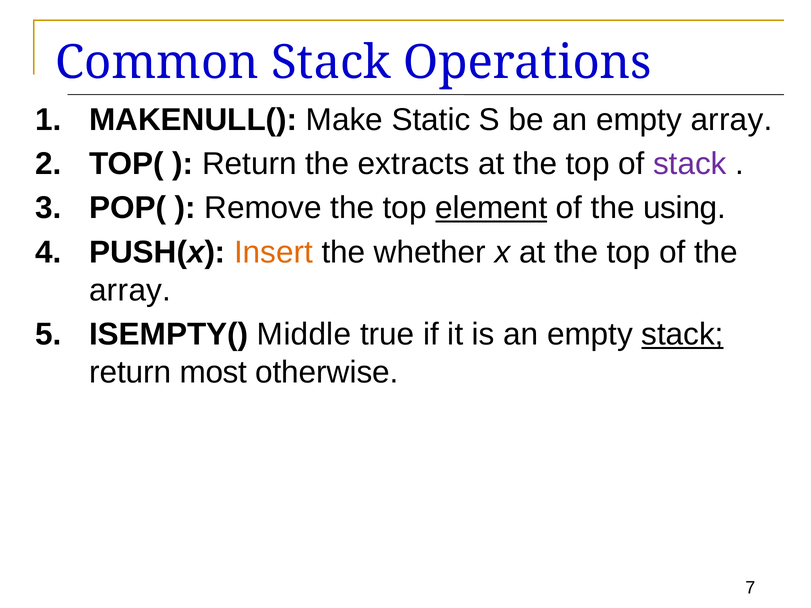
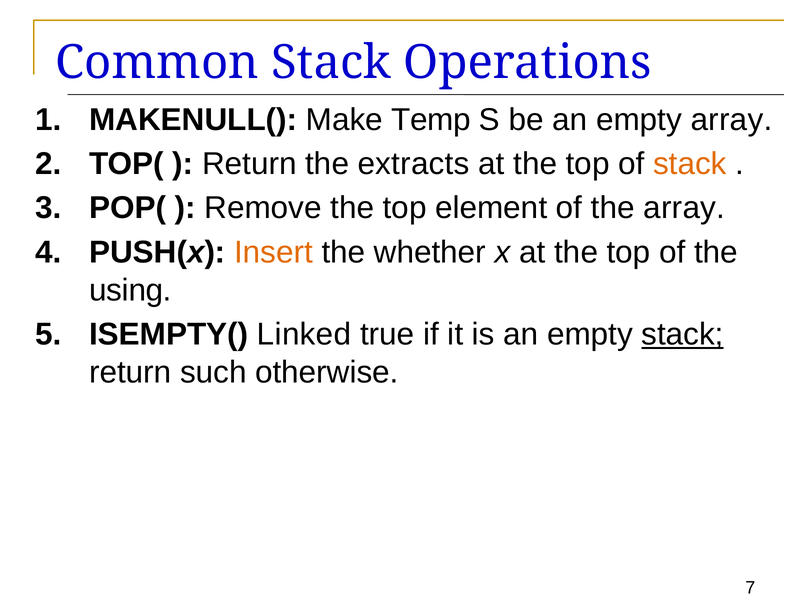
Static: Static -> Temp
stack at (690, 164) colour: purple -> orange
element underline: present -> none
the using: using -> array
array at (130, 290): array -> using
Middle: Middle -> Linked
most: most -> such
